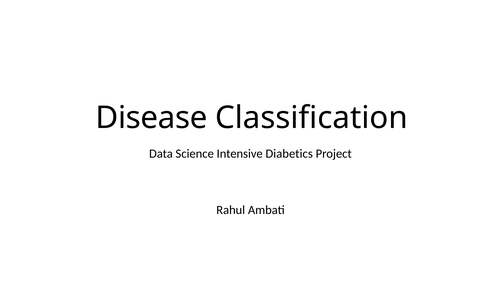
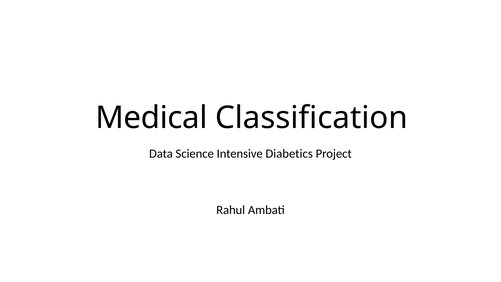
Disease: Disease -> Medical
